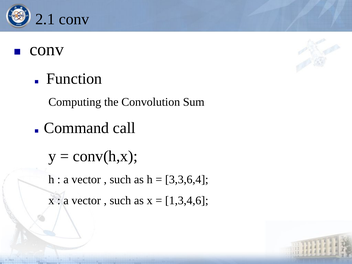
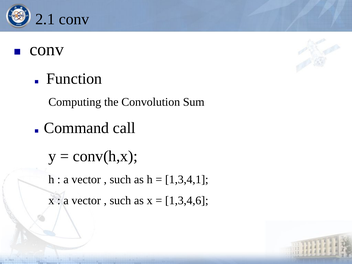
3,3,6,4: 3,3,6,4 -> 1,3,4,1
